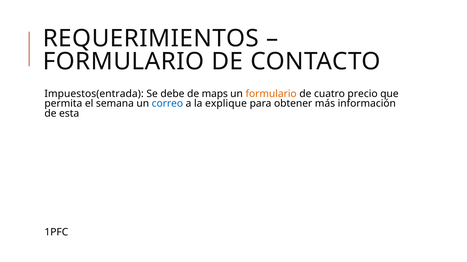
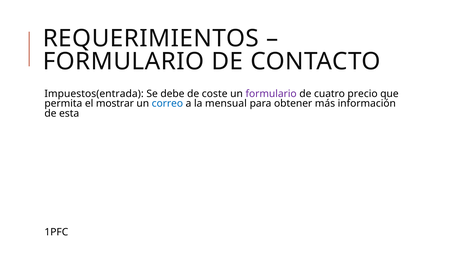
maps: maps -> coste
formulario at (271, 94) colour: orange -> purple
semana: semana -> mostrar
explique: explique -> mensual
